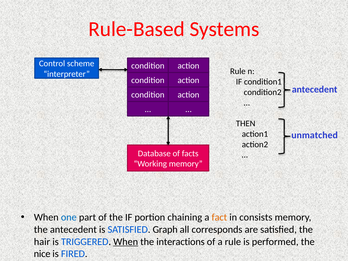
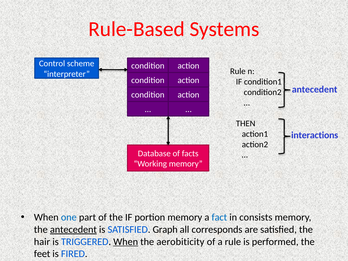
unmatched: unmatched -> interactions
portion chaining: chaining -> memory
fact colour: orange -> blue
antecedent at (73, 230) underline: none -> present
interactions: interactions -> aerobiticity
nice: nice -> feet
